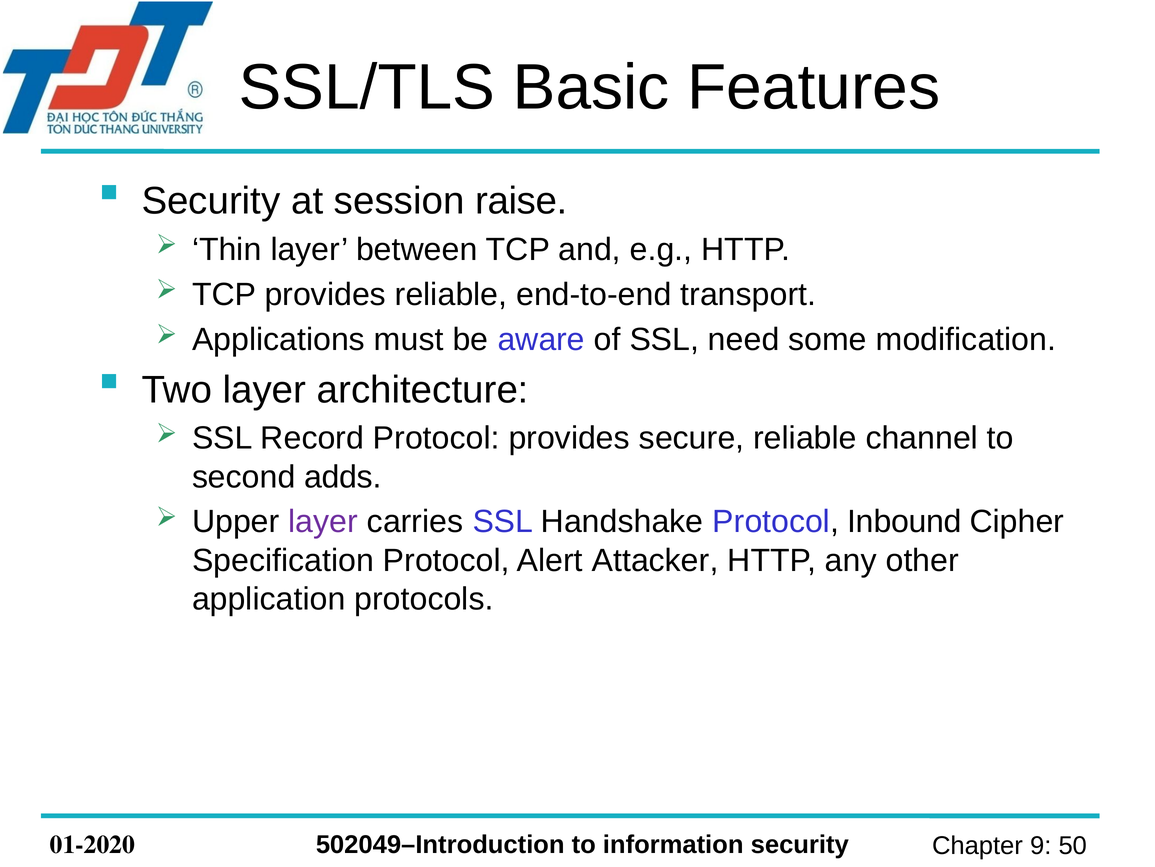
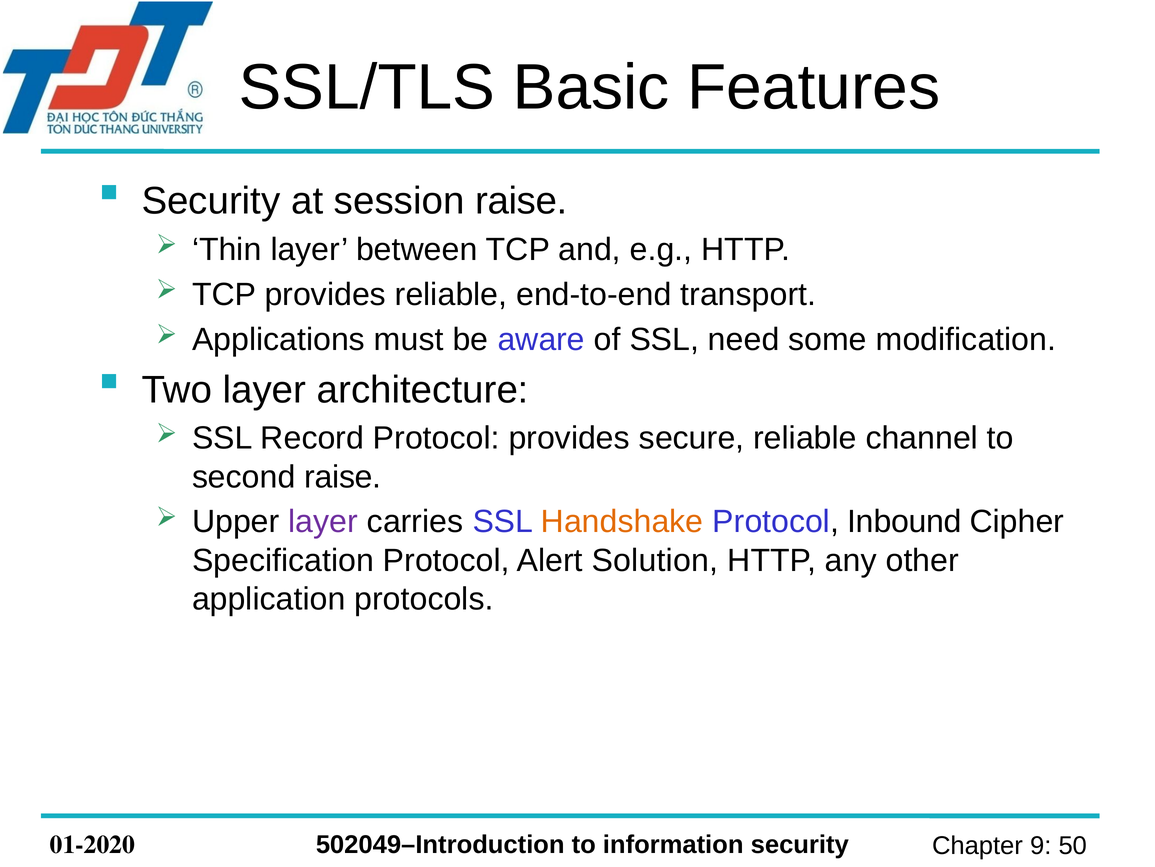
second adds: adds -> raise
Handshake colour: black -> orange
Attacker: Attacker -> Solution
